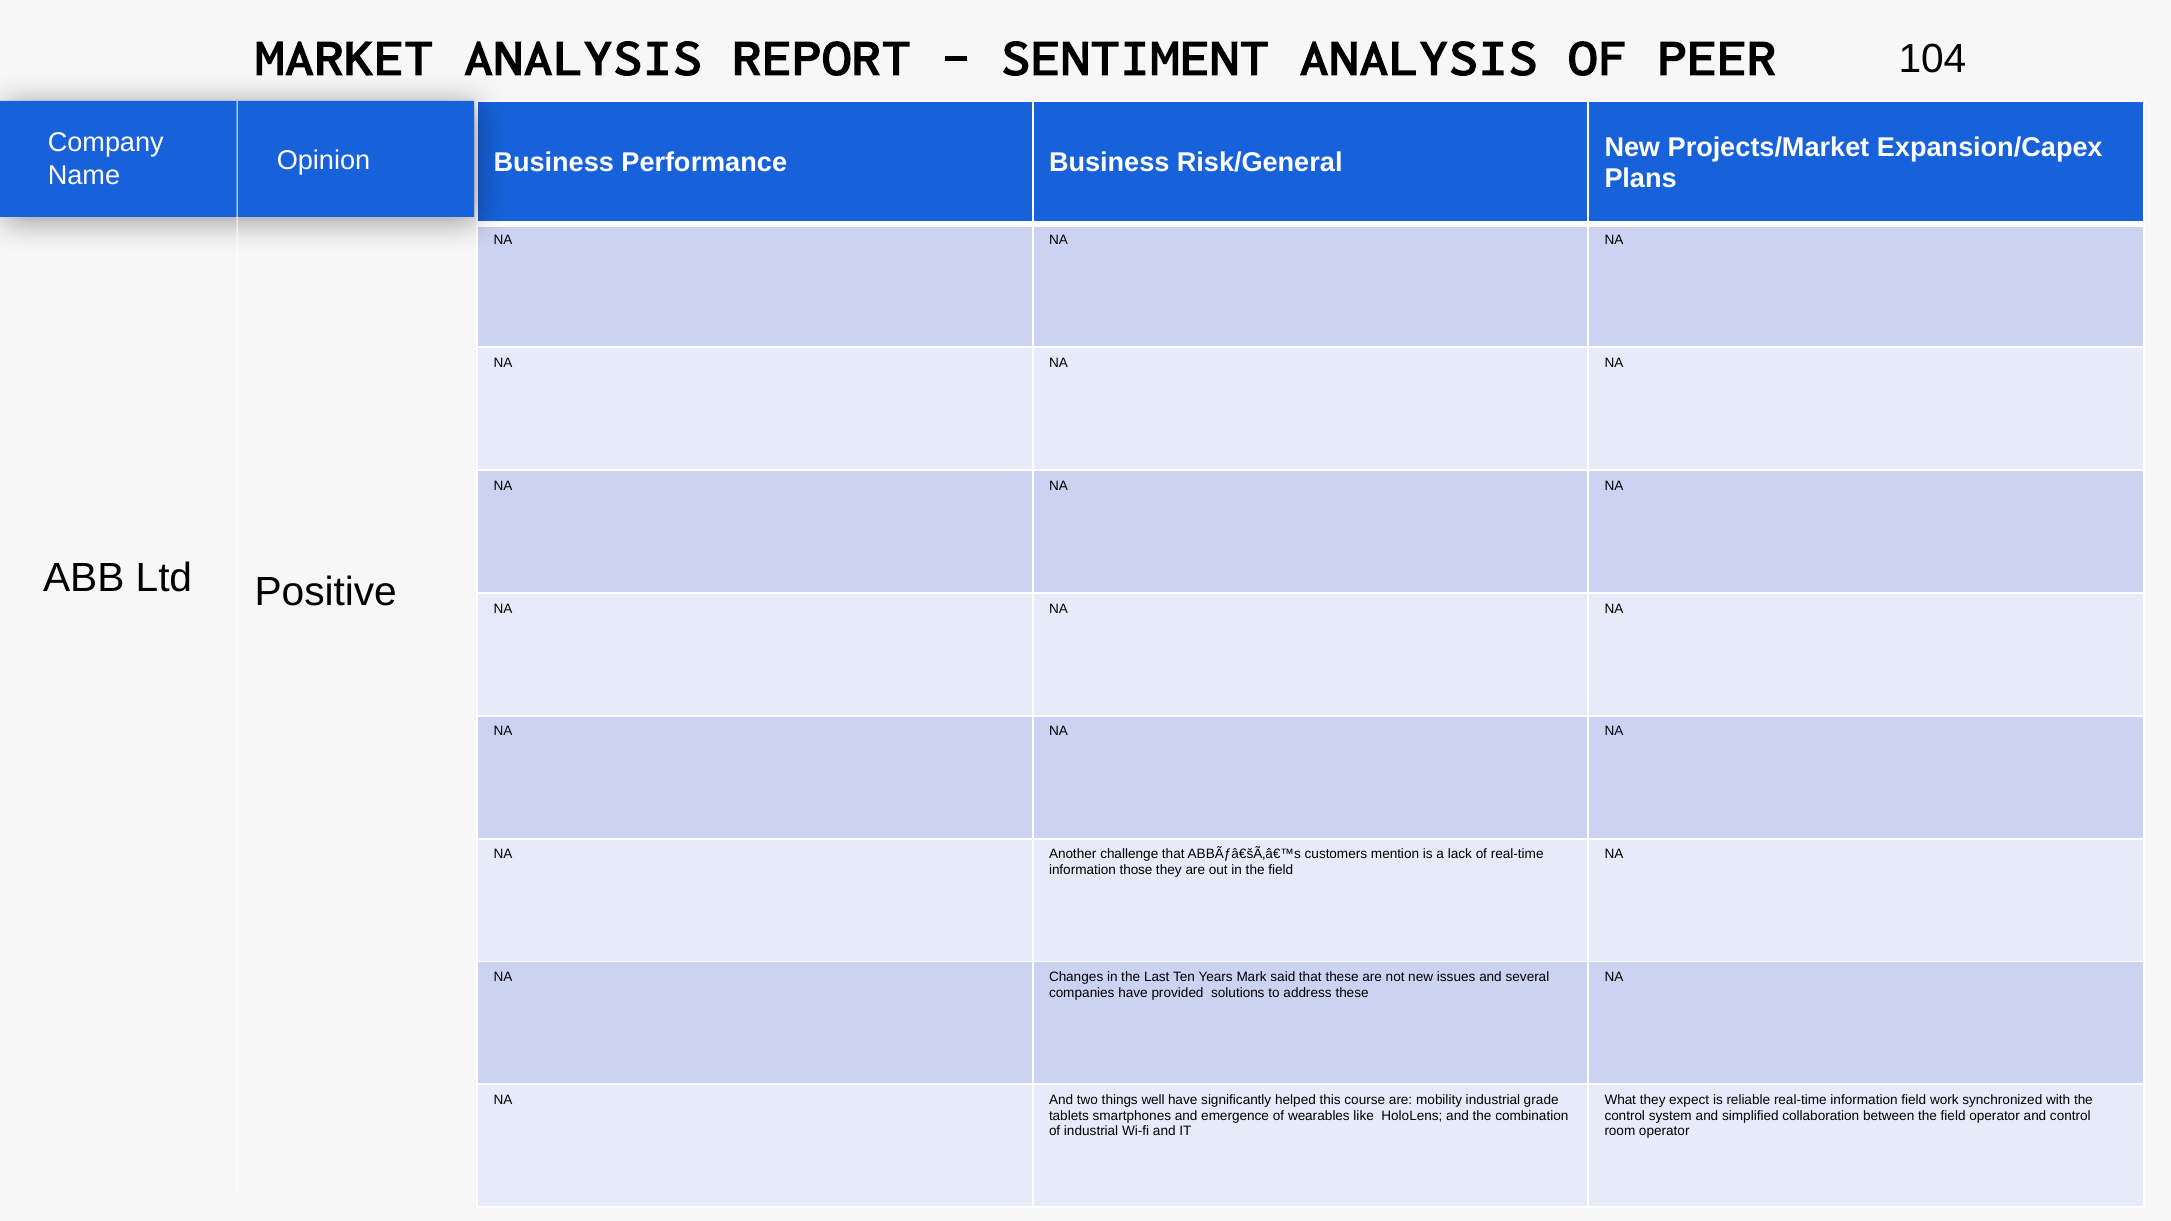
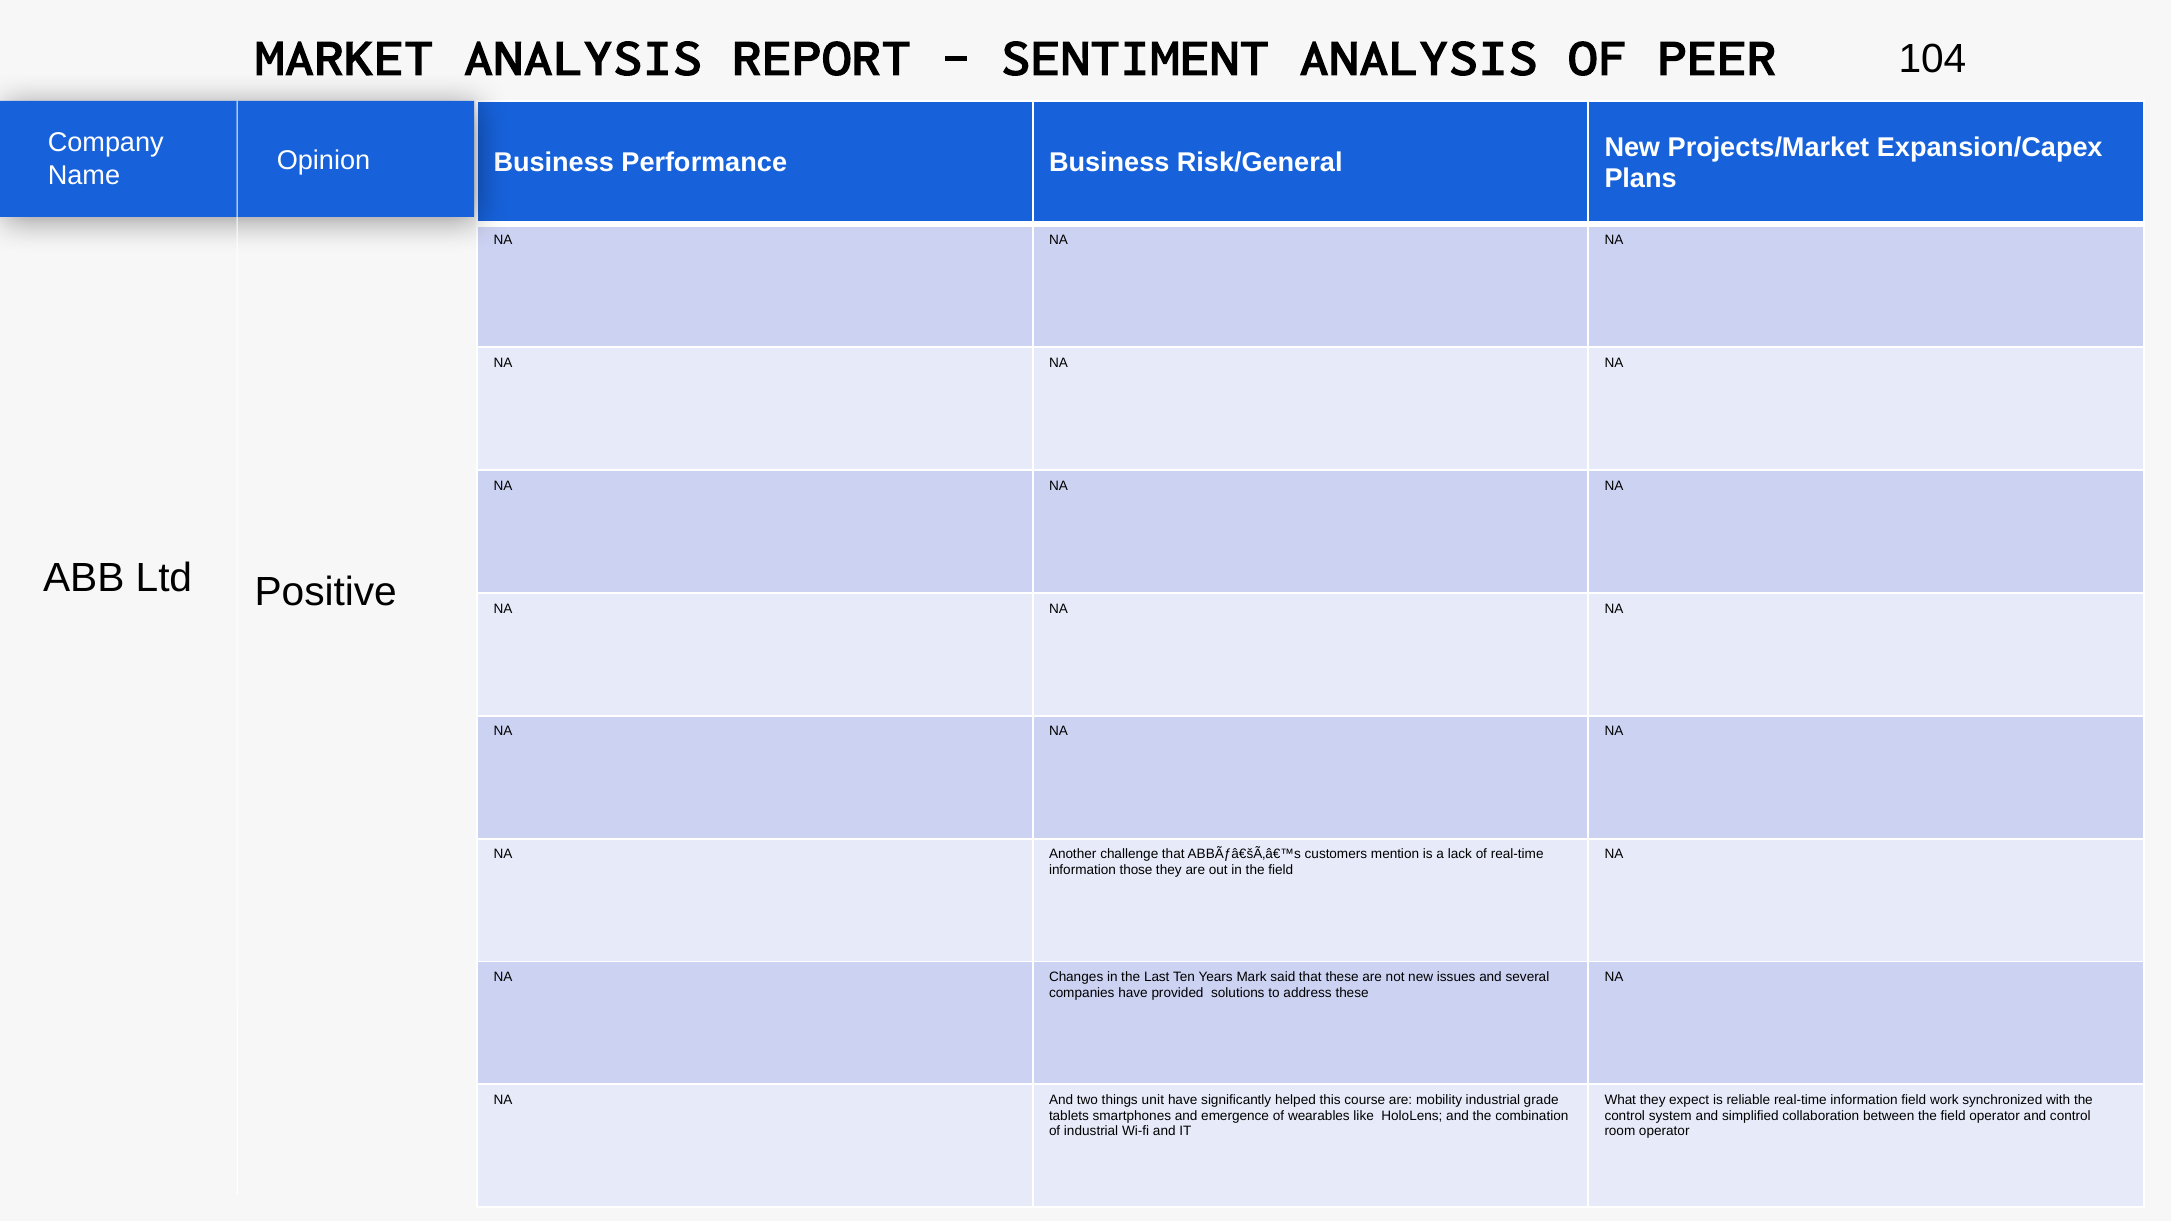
well: well -> unit
